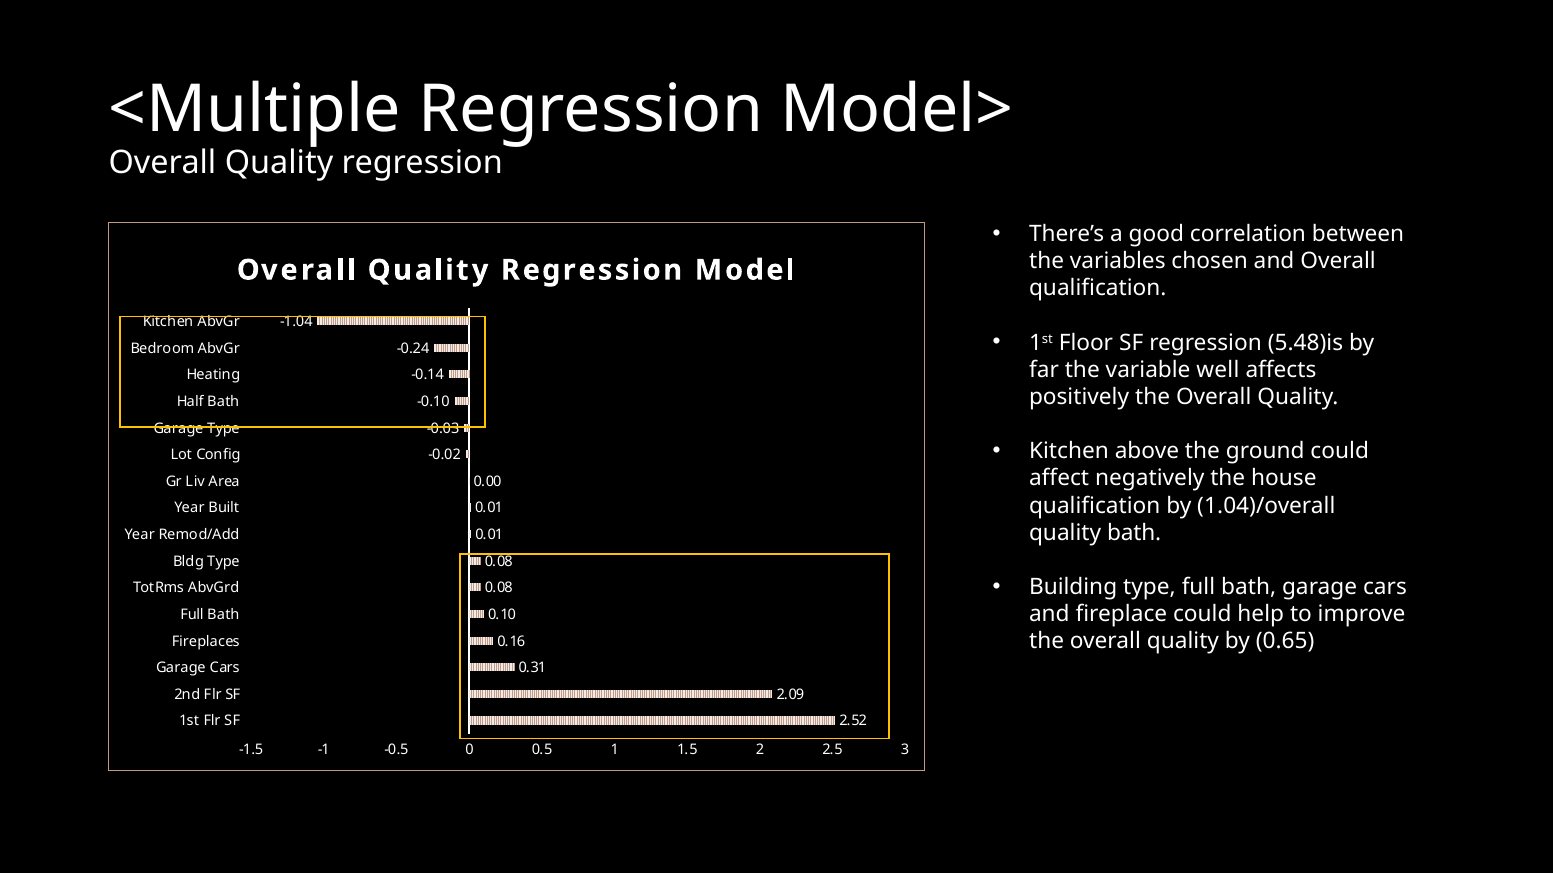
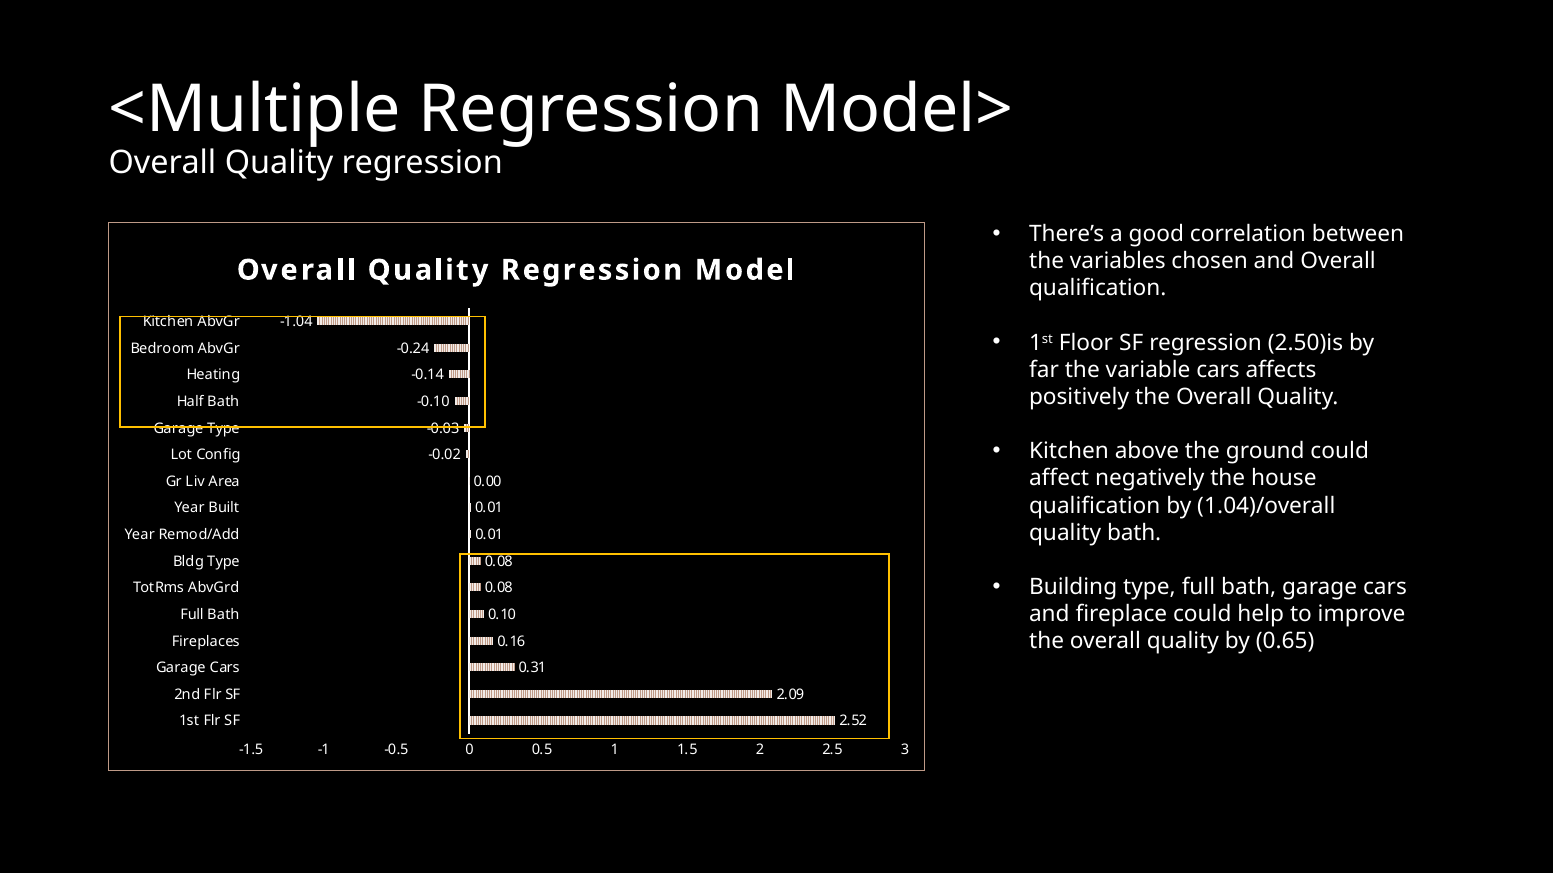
5.48)is: 5.48)is -> 2.50)is
variable well: well -> cars
